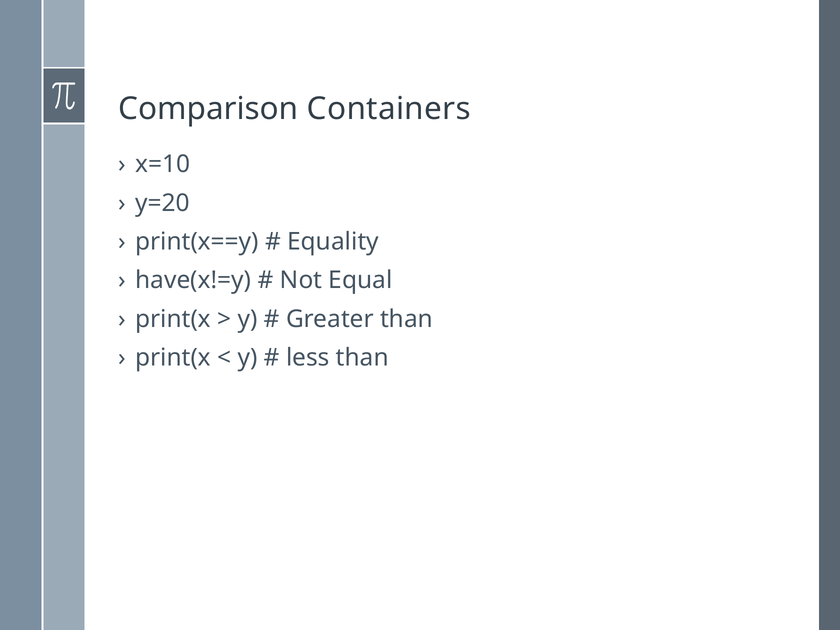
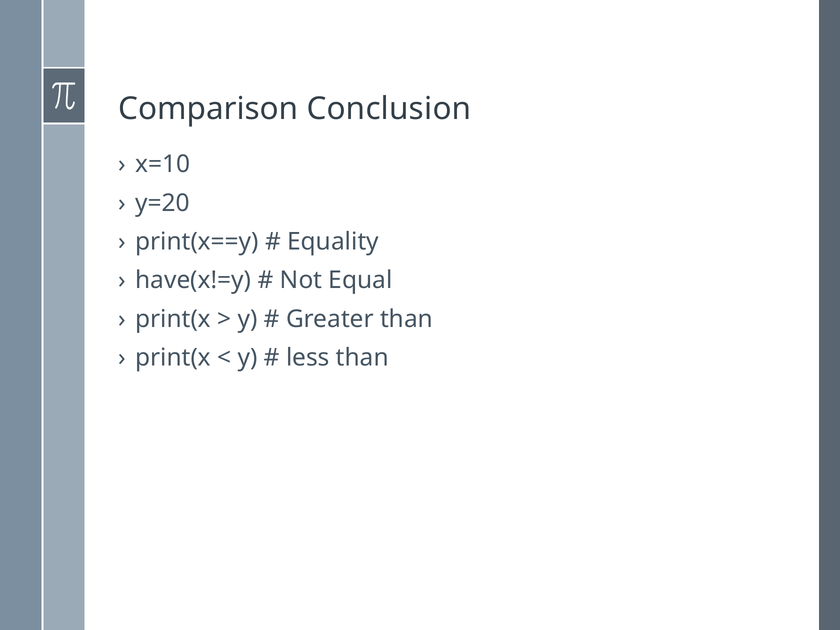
Containers: Containers -> Conclusion
